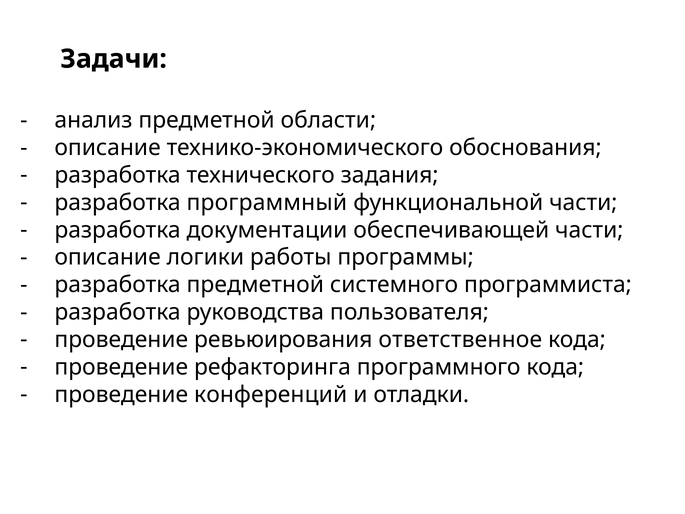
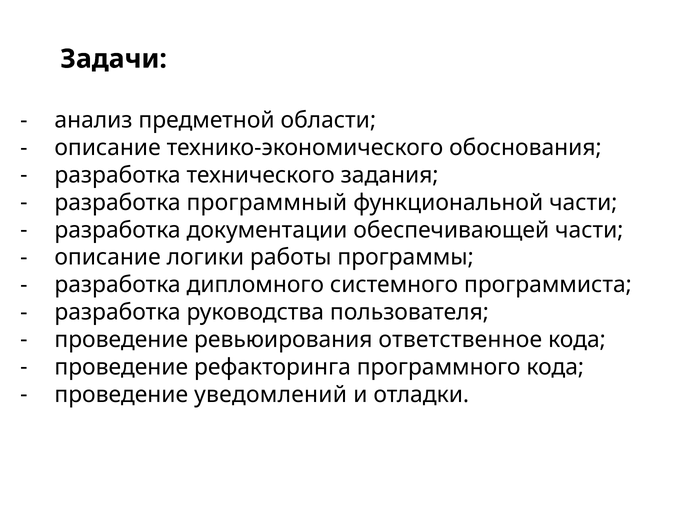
разработка предметной: предметной -> дипломного
конференций: конференций -> уведомлений
